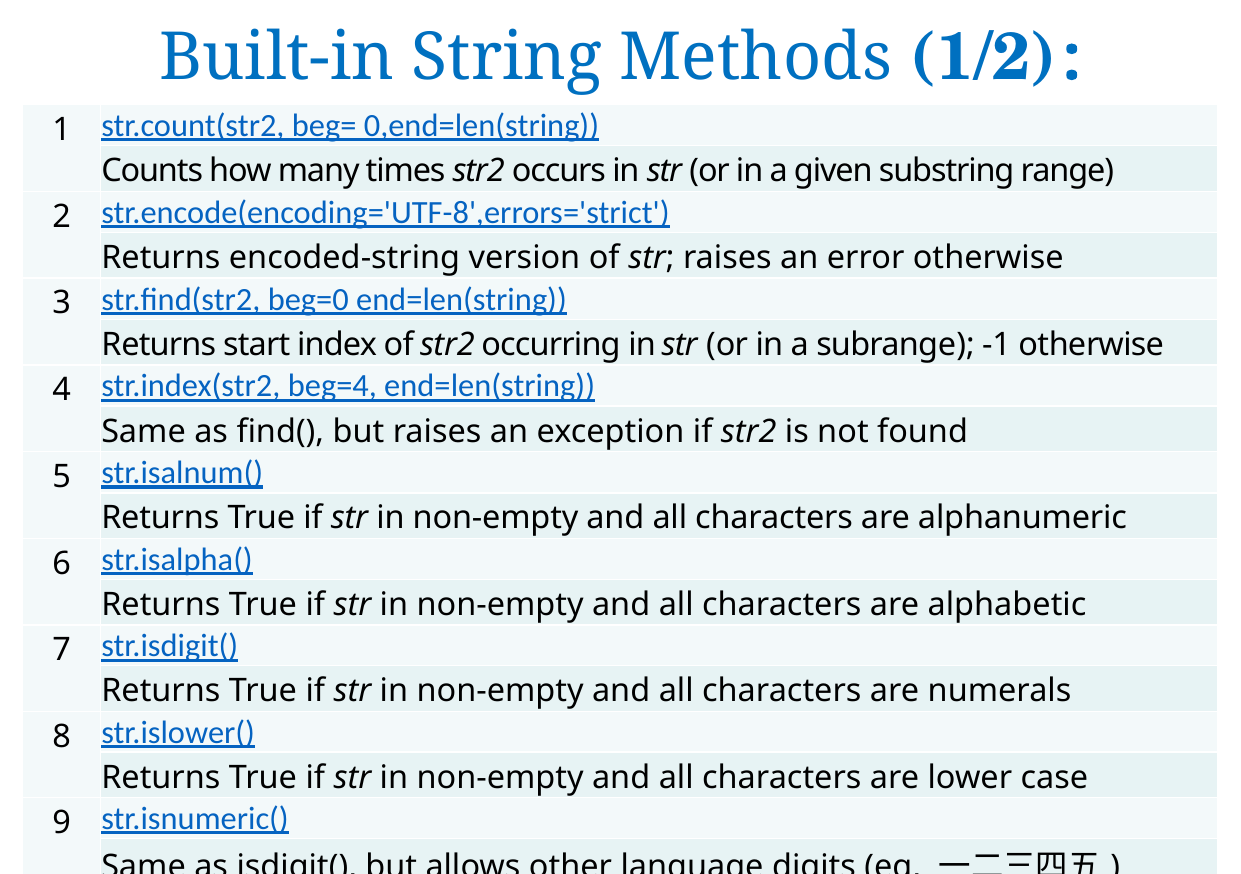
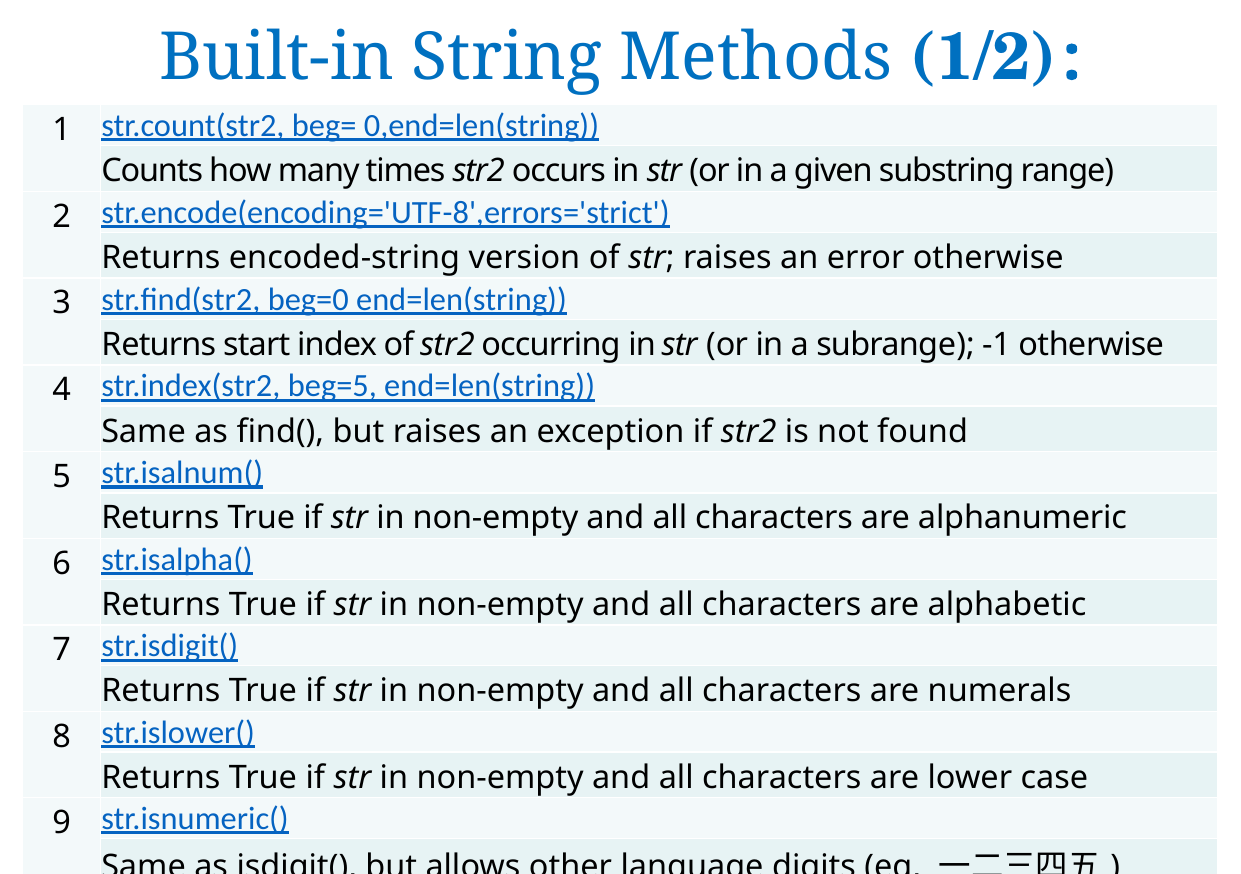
beg=4: beg=4 -> beg=5
